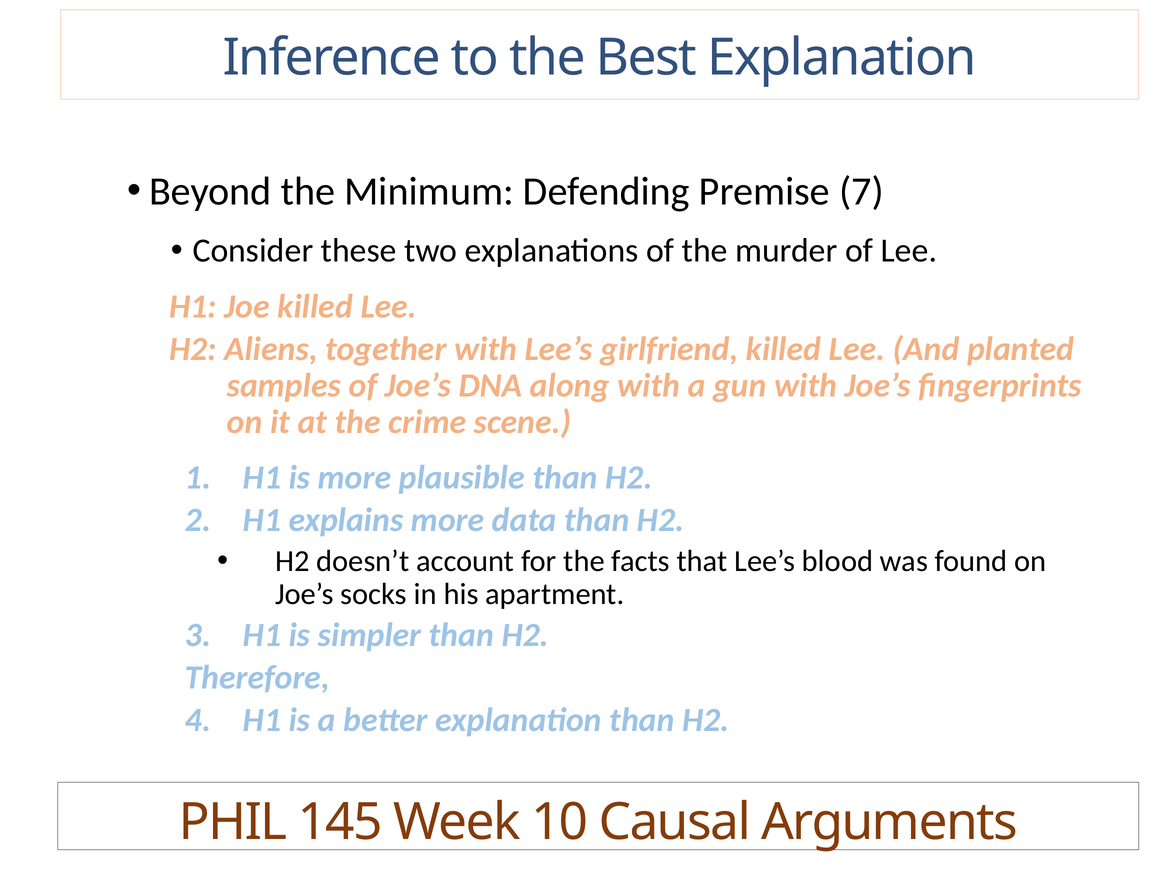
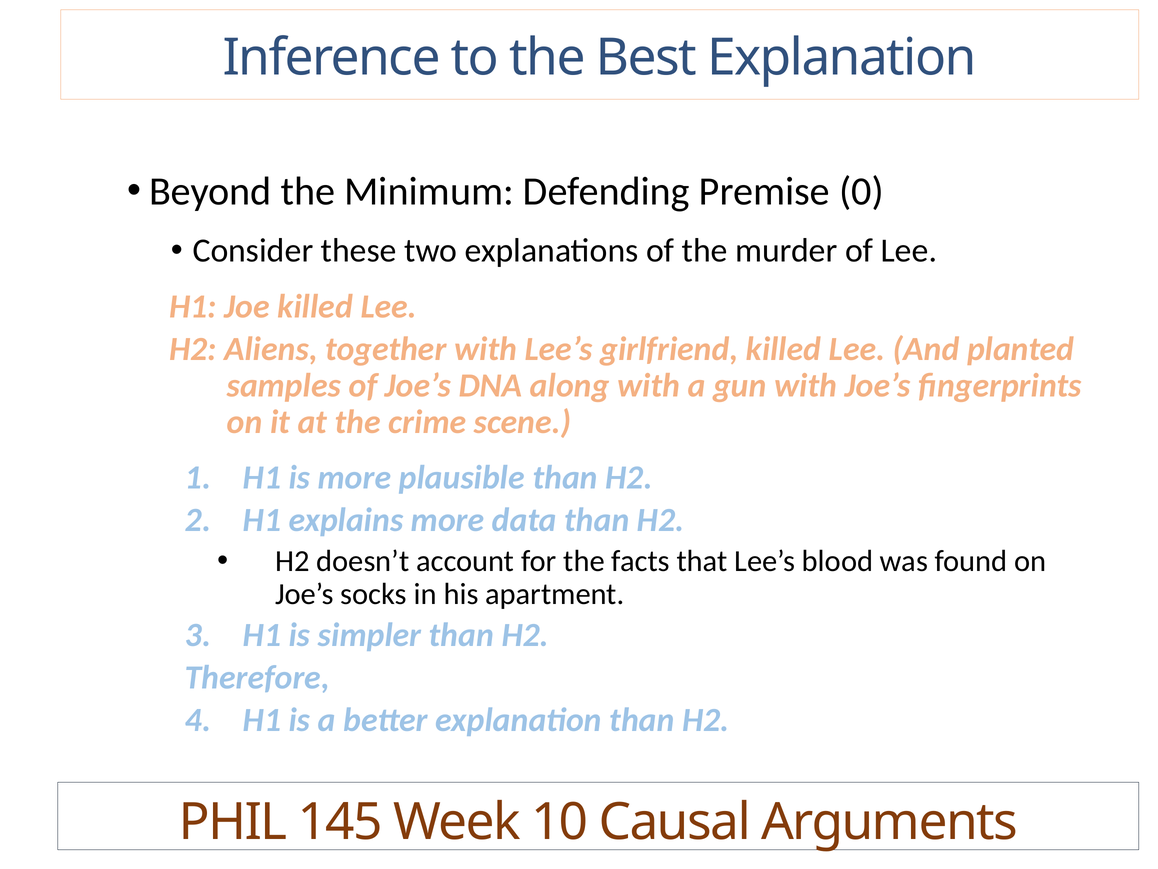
7: 7 -> 0
